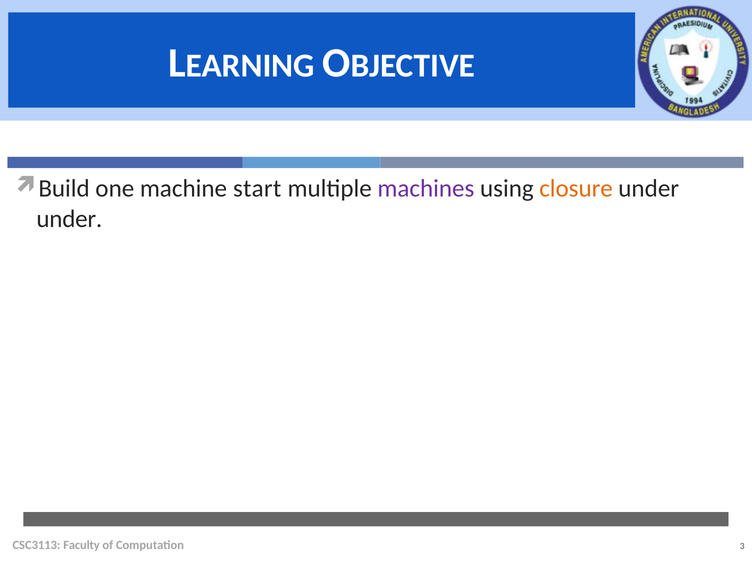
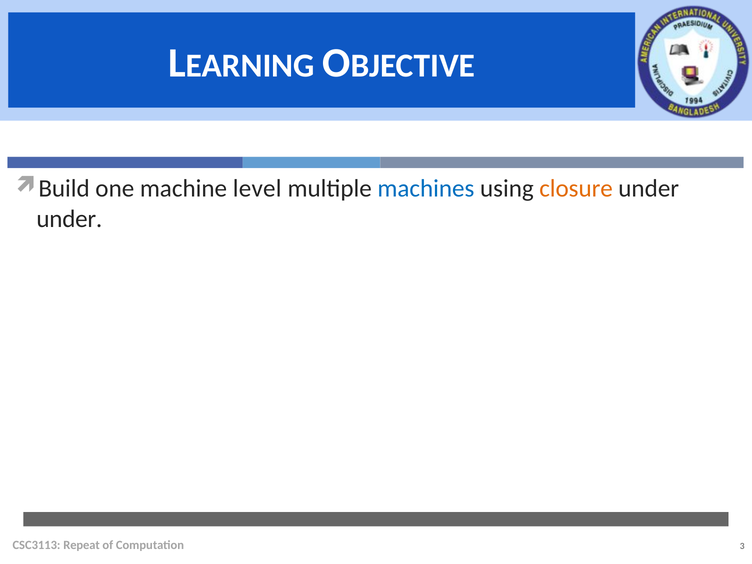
start: start -> level
machines colour: purple -> blue
Faculty: Faculty -> Repeat
